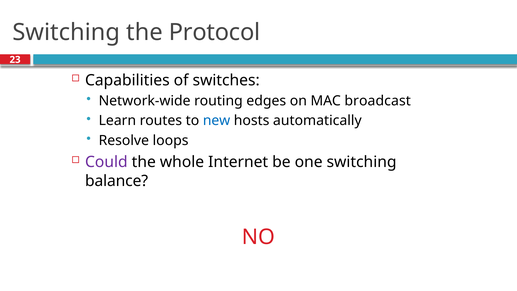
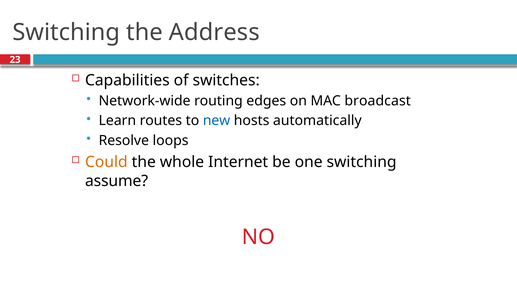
Protocol: Protocol -> Address
Could colour: purple -> orange
balance: balance -> assume
